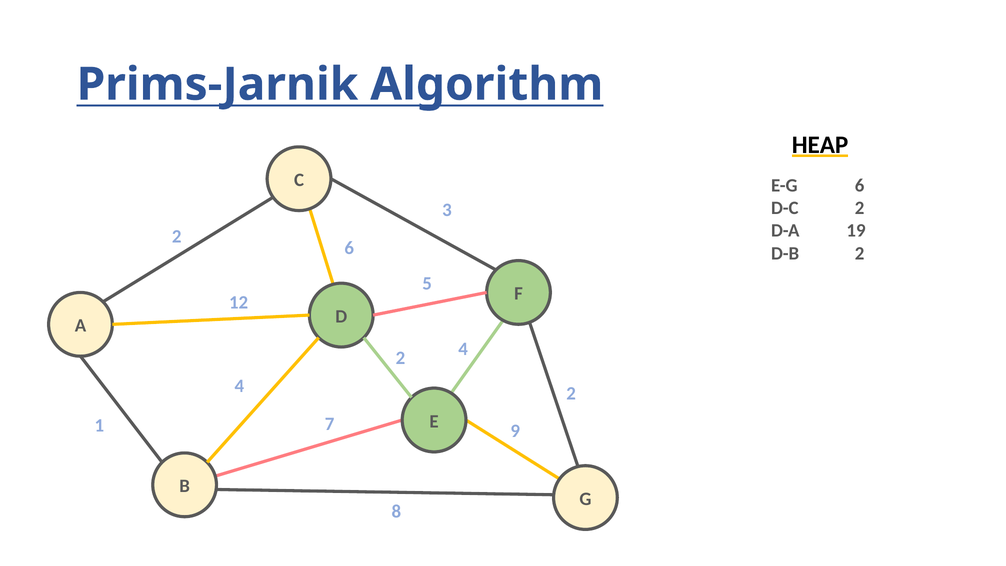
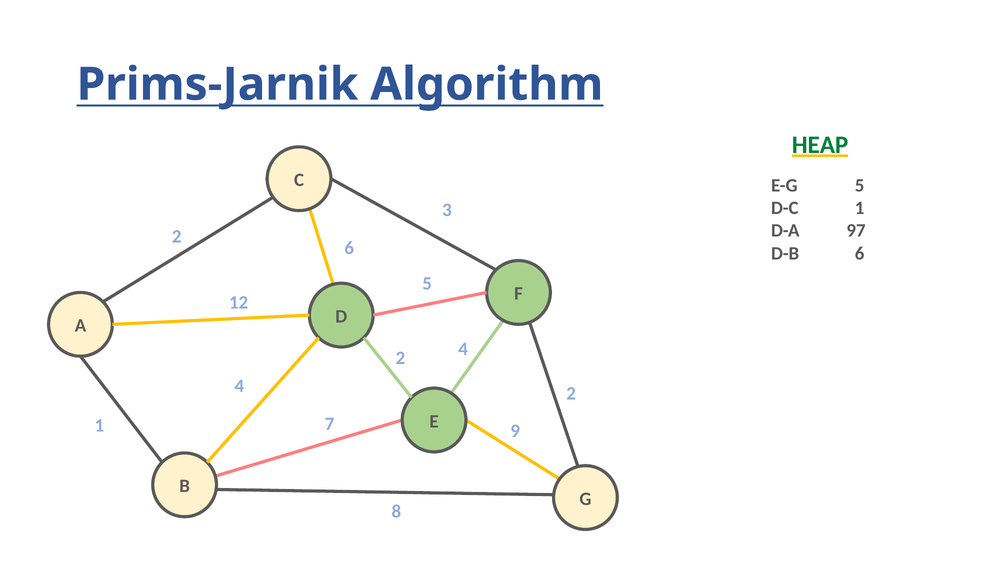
HEAP colour: black -> green
E-G 6: 6 -> 5
D-C 2: 2 -> 1
19: 19 -> 97
D-B 2: 2 -> 6
